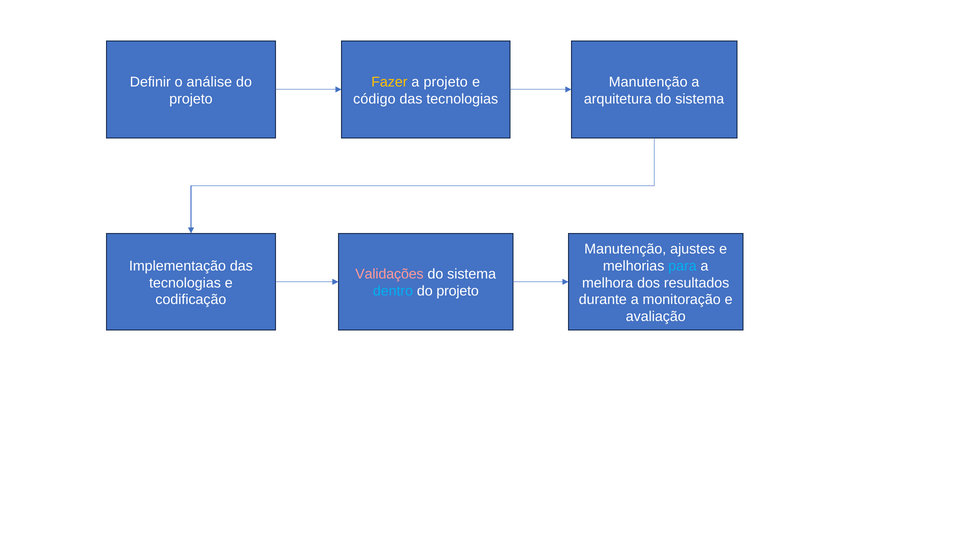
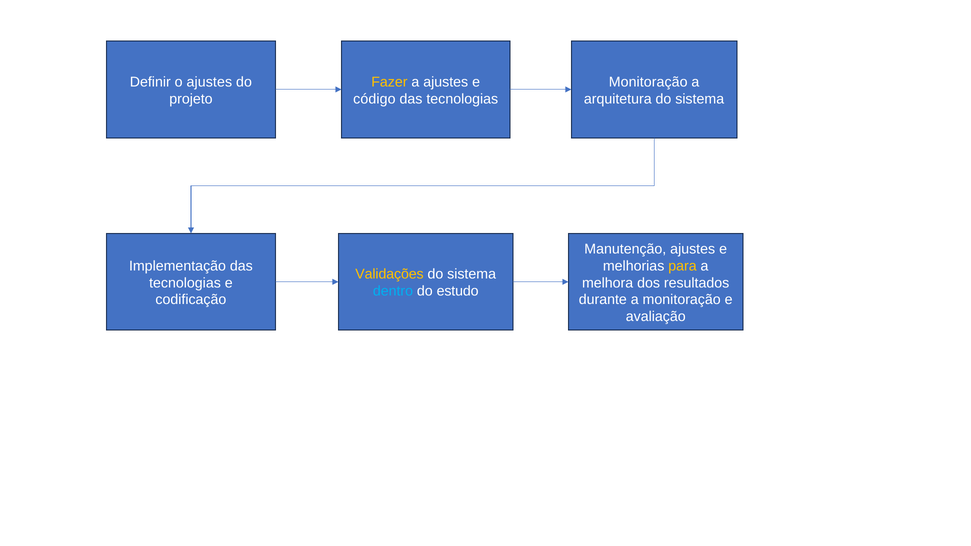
o análise: análise -> ajustes
a projeto: projeto -> ajustes
Manutenção at (648, 82): Manutenção -> Monitoração
para colour: light blue -> yellow
Validações colour: pink -> yellow
projeto at (458, 291): projeto -> estudo
